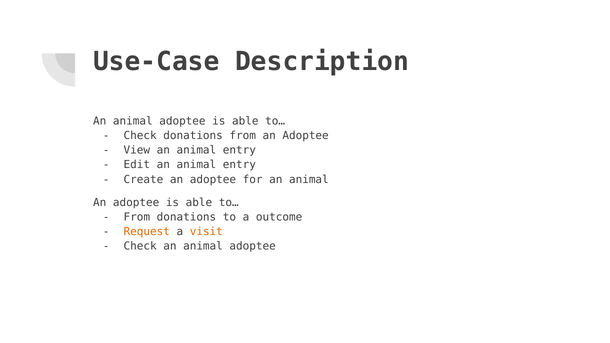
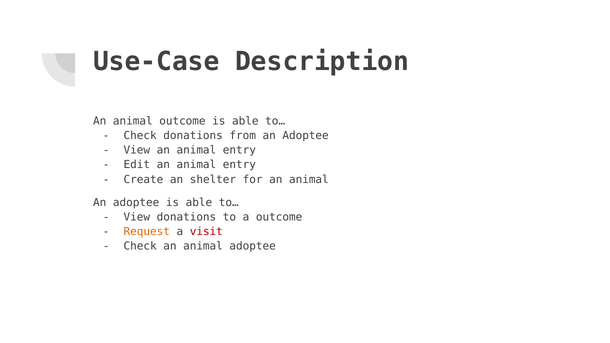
adoptee at (182, 121): adoptee -> outcome
Create an adoptee: adoptee -> shelter
From at (137, 217): From -> View
visit colour: orange -> red
